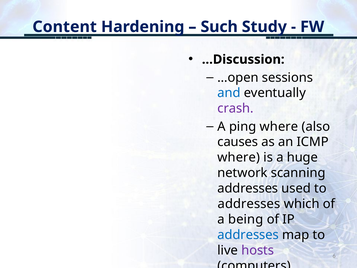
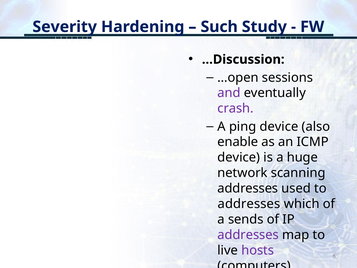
Content: Content -> Severity
and colour: blue -> purple
ping where: where -> device
causes: causes -> enable
where at (239, 157): where -> device
being: being -> sends
addresses at (248, 235) colour: blue -> purple
